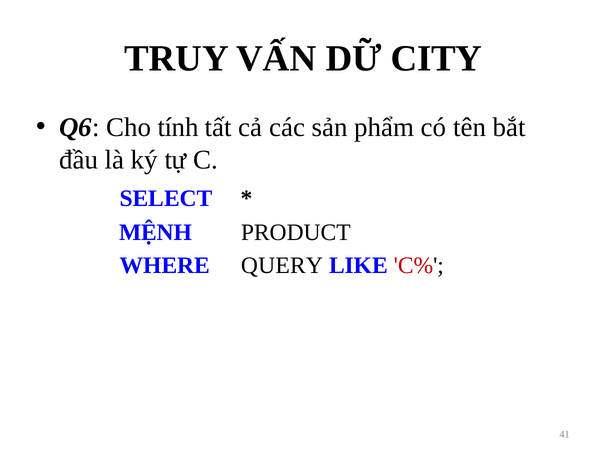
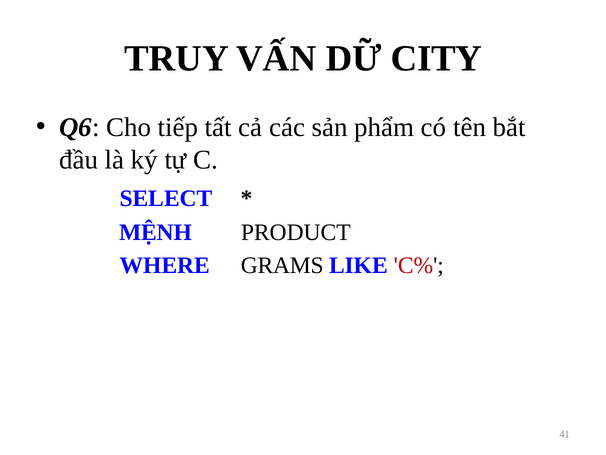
tính: tính -> tiếp
QUERY: QUERY -> GRAMS
